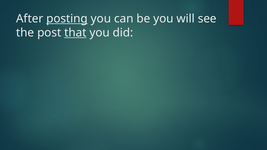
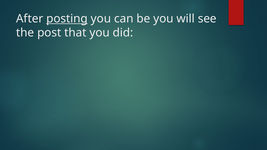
that underline: present -> none
